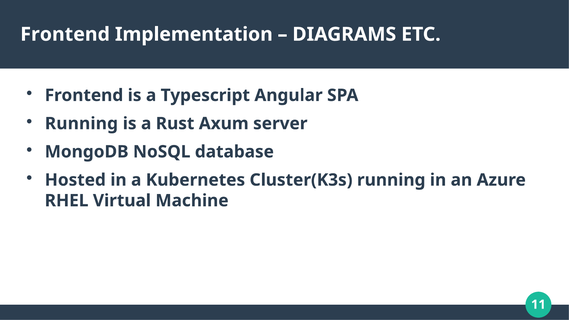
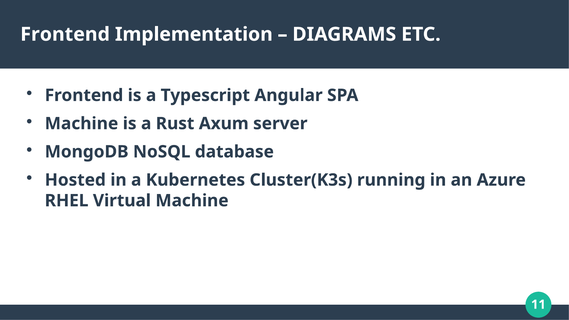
Running at (81, 124): Running -> Machine
